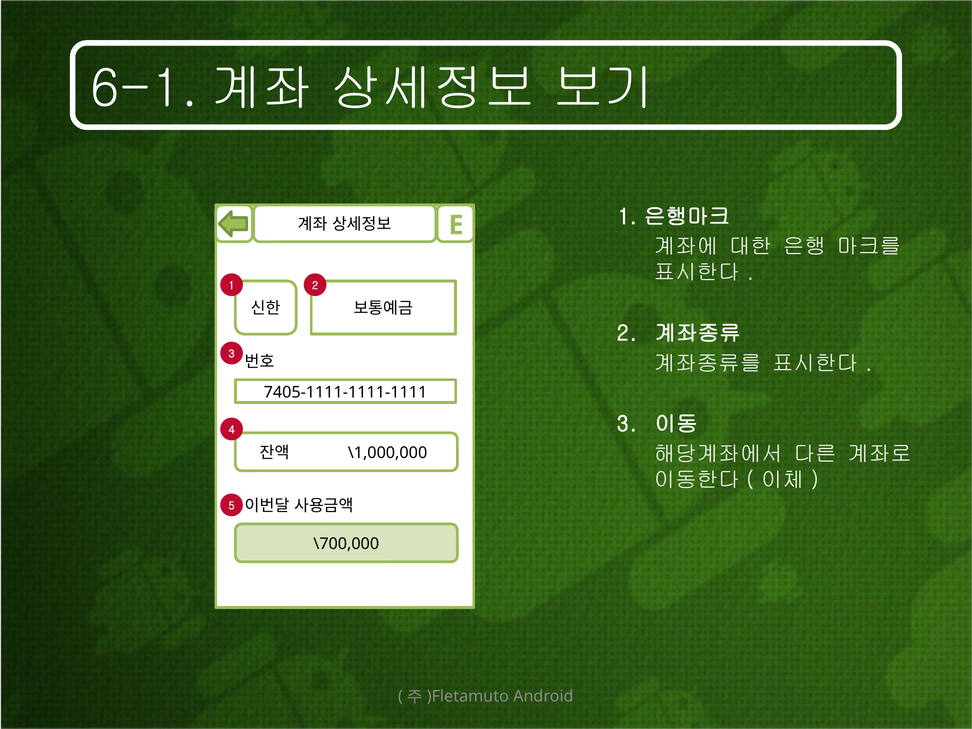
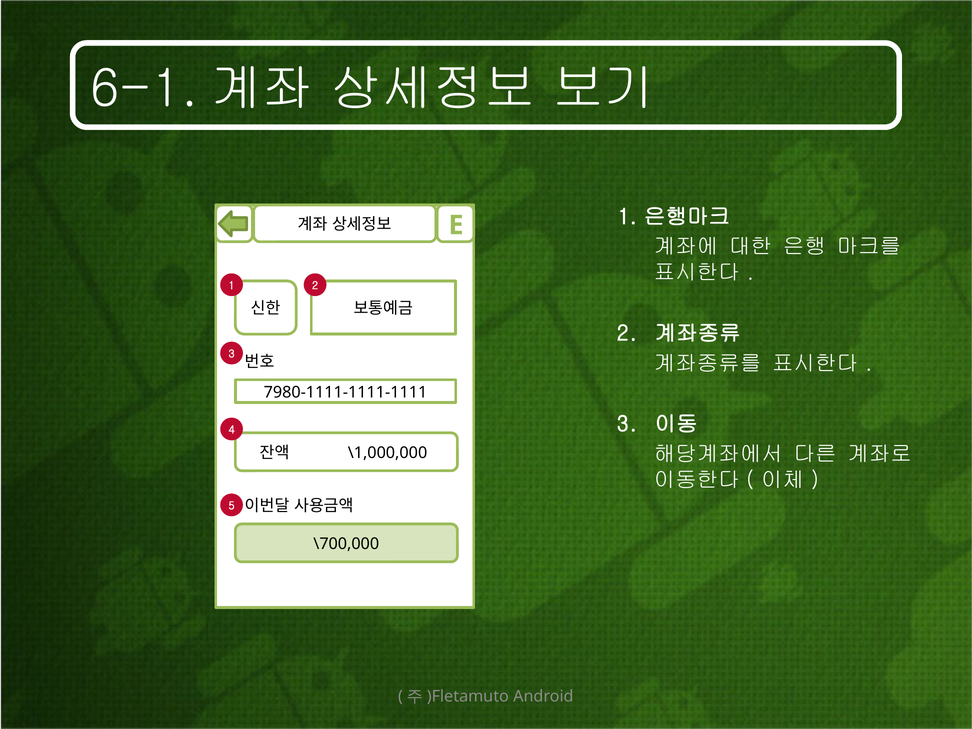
7405-1111-1111-1111: 7405-1111-1111-1111 -> 7980-1111-1111-1111
